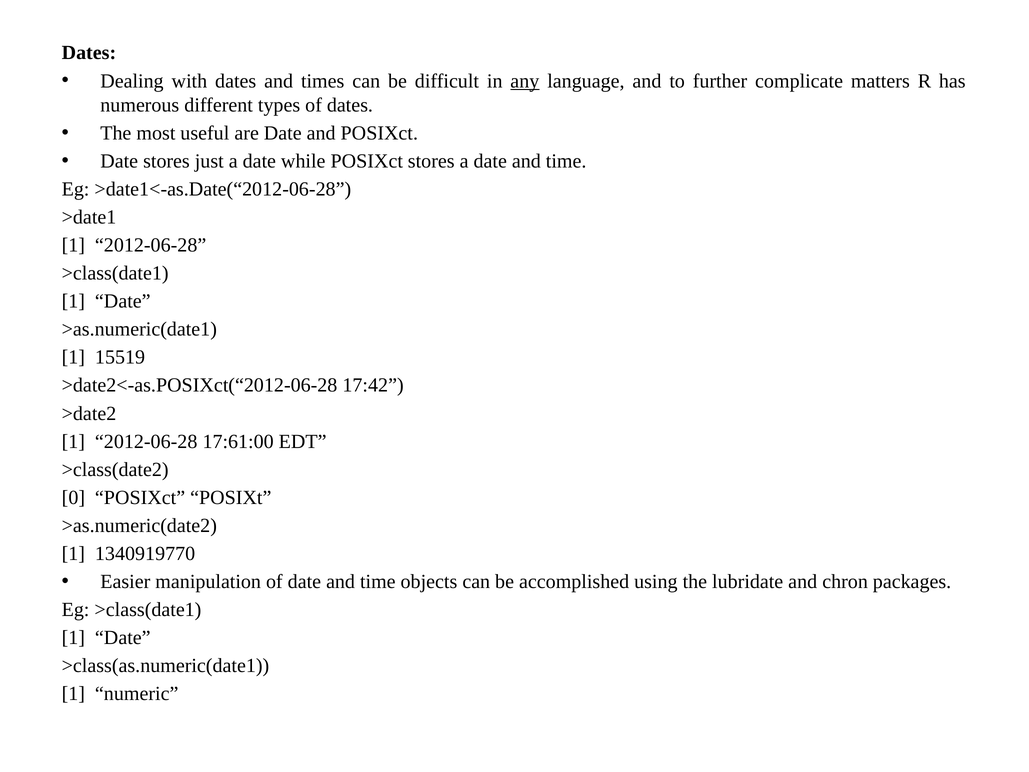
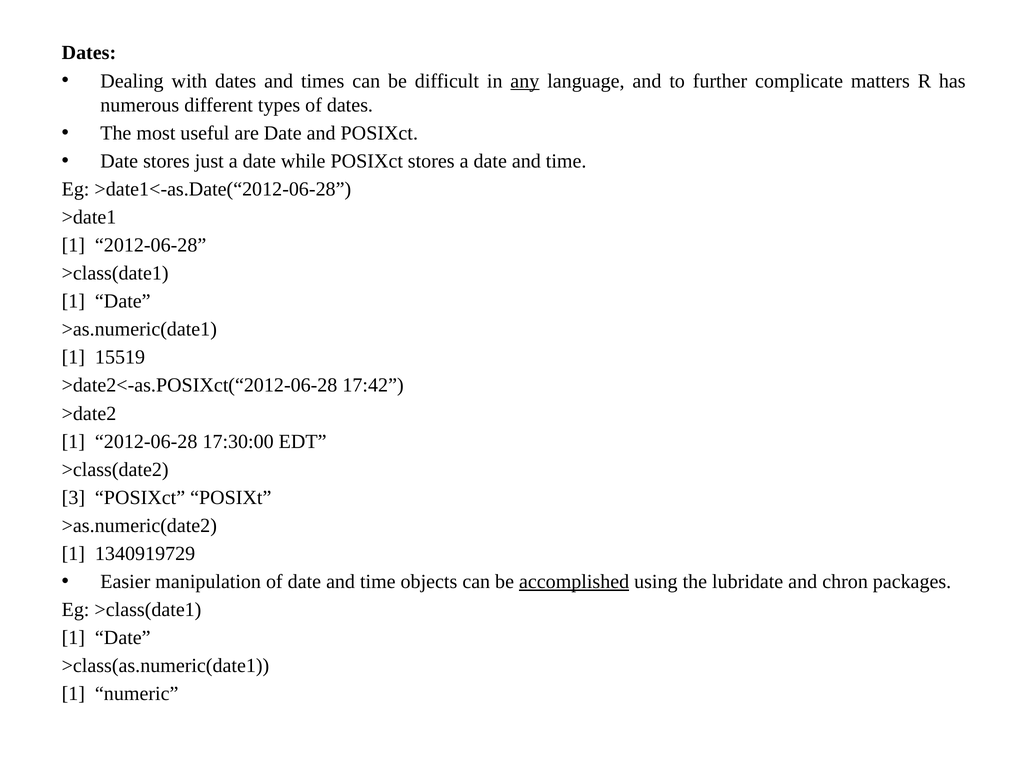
17:61:00: 17:61:00 -> 17:30:00
0: 0 -> 3
1340919770: 1340919770 -> 1340919729
accomplished underline: none -> present
